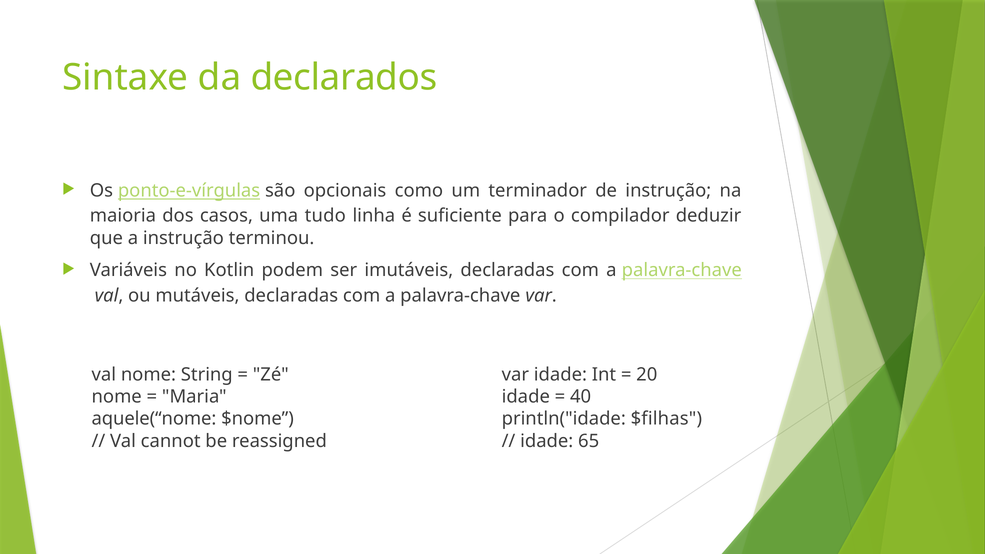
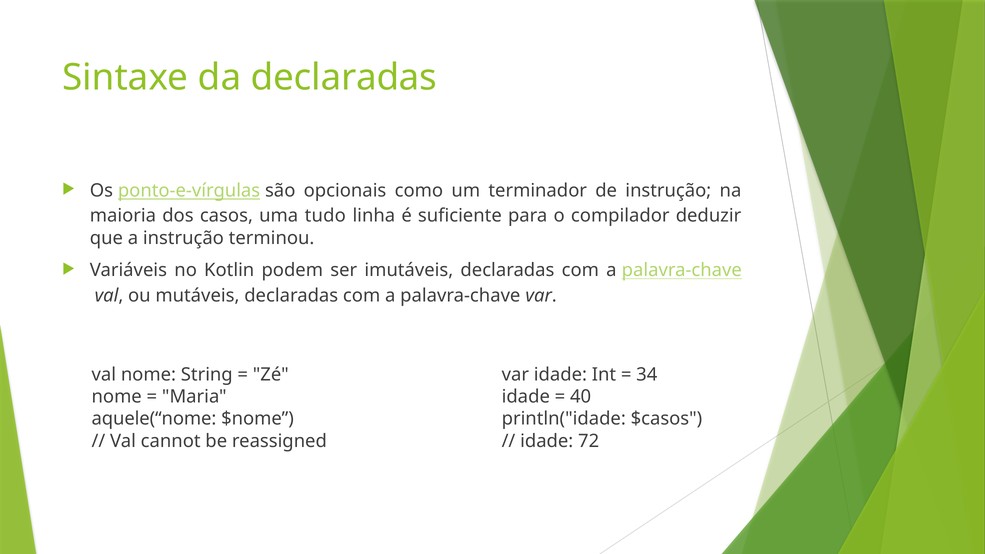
da declarados: declarados -> declaradas
20: 20 -> 34
$filhas: $filhas -> $casos
65: 65 -> 72
